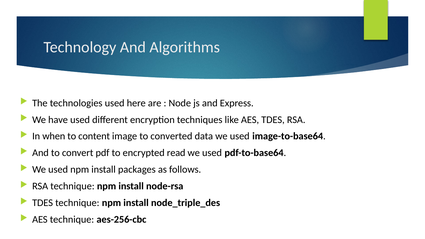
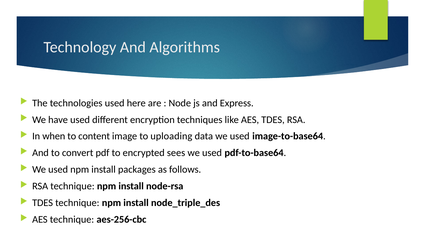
converted: converted -> uploading
read: read -> sees
